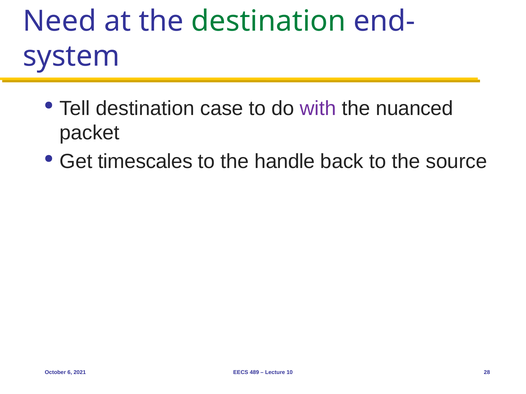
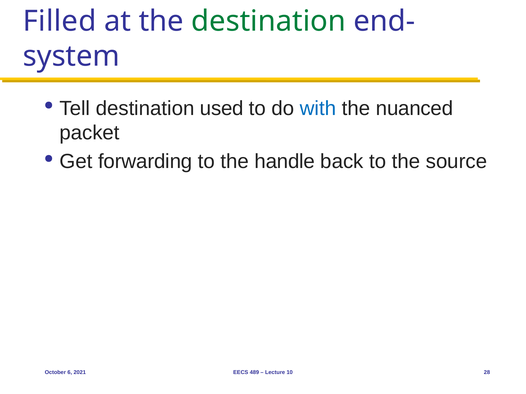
Need: Need -> Filled
case: case -> used
with colour: purple -> blue
timescales: timescales -> forwarding
